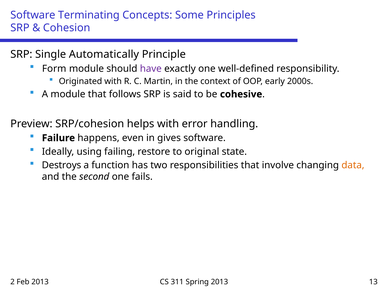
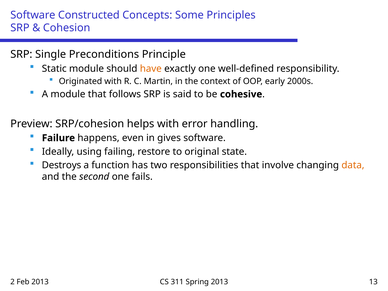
Terminating: Terminating -> Constructed
Automatically: Automatically -> Preconditions
Form: Form -> Static
have colour: purple -> orange
